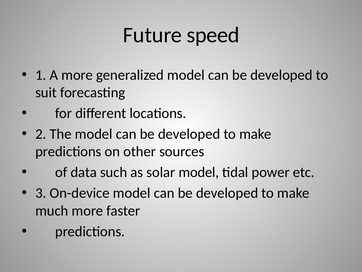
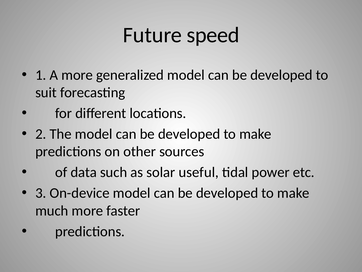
solar model: model -> useful
